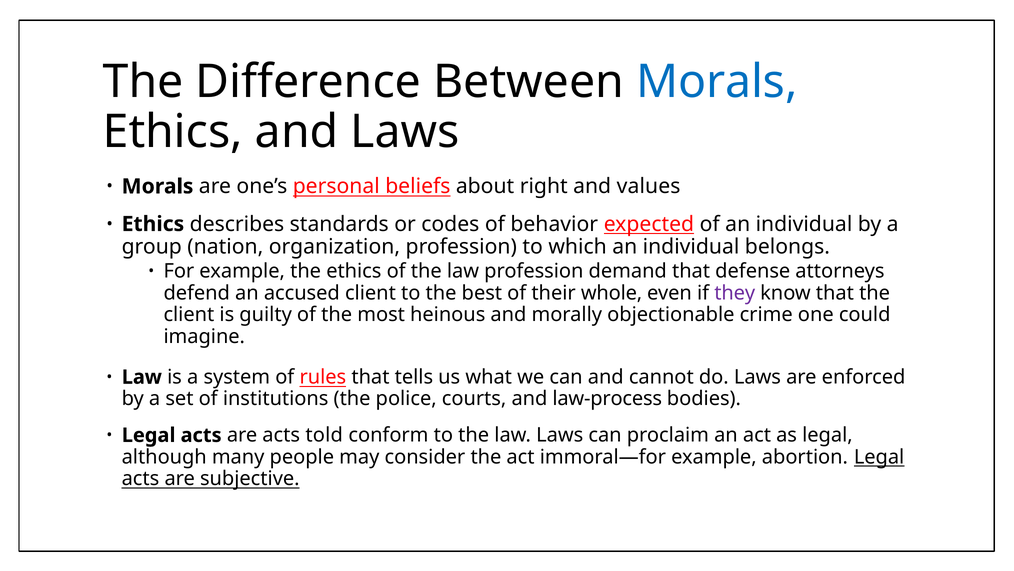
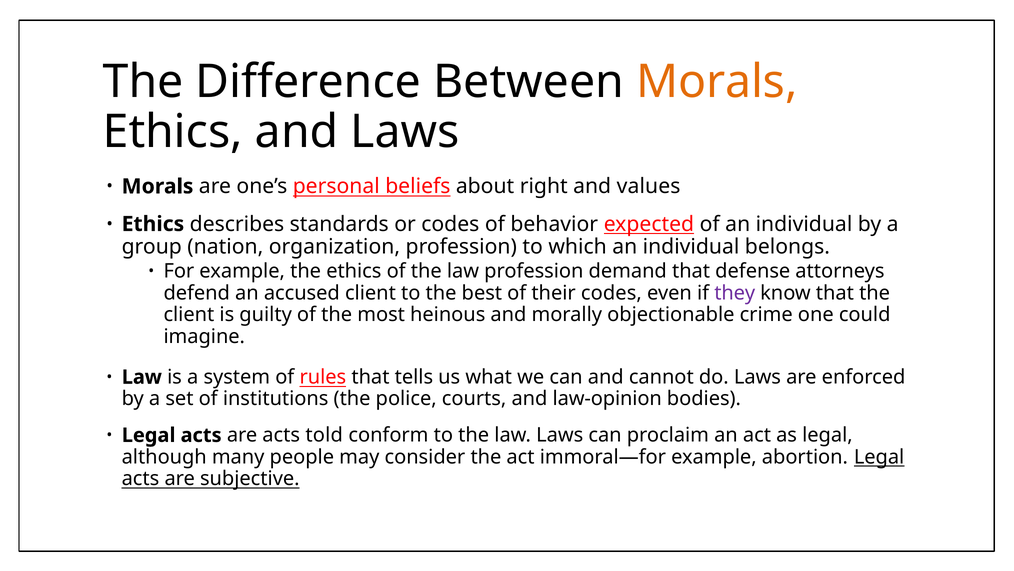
Morals at (717, 82) colour: blue -> orange
their whole: whole -> codes
law-process: law-process -> law-opinion
